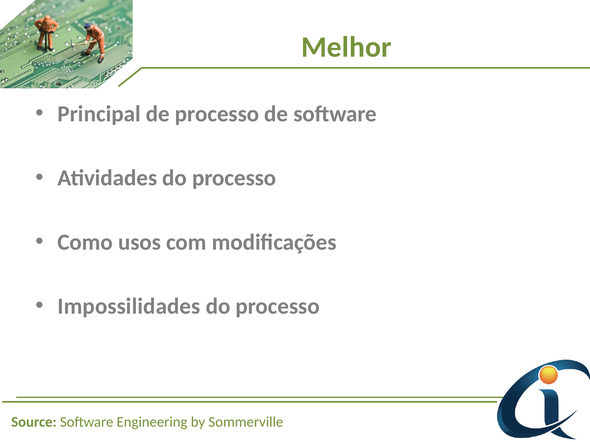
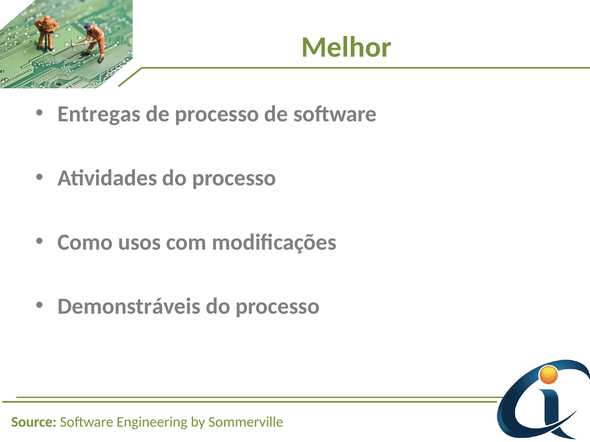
Principal: Principal -> Entregas
Impossilidades: Impossilidades -> Demonstráveis
